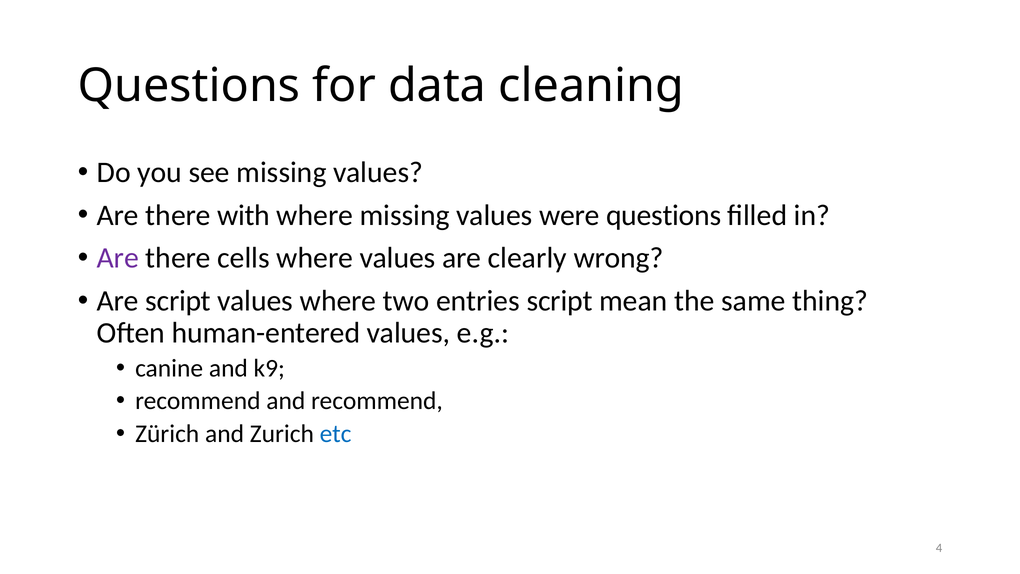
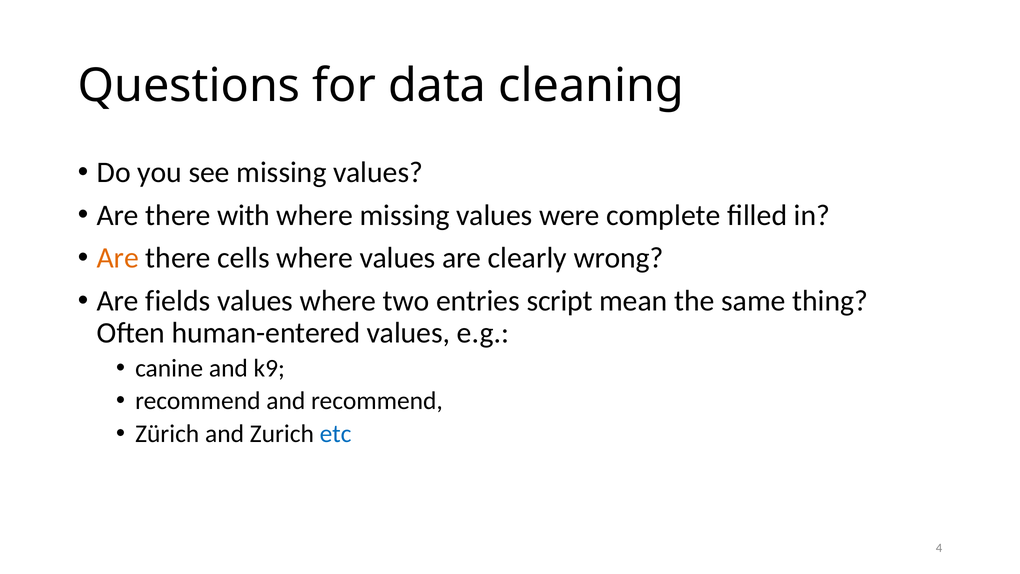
were questions: questions -> complete
Are at (118, 258) colour: purple -> orange
Are script: script -> fields
